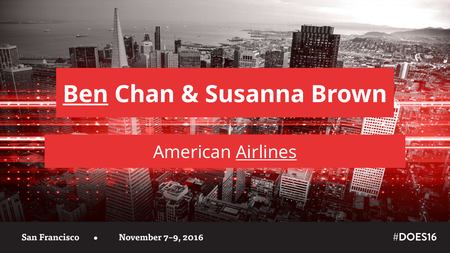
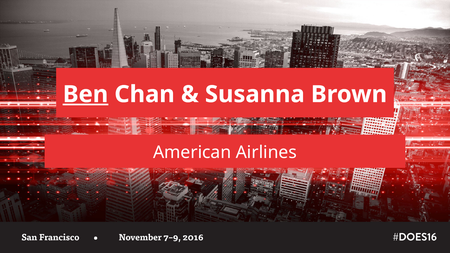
Airlines underline: present -> none
